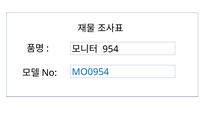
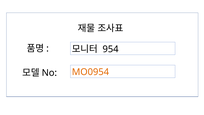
MO0954 colour: blue -> orange
